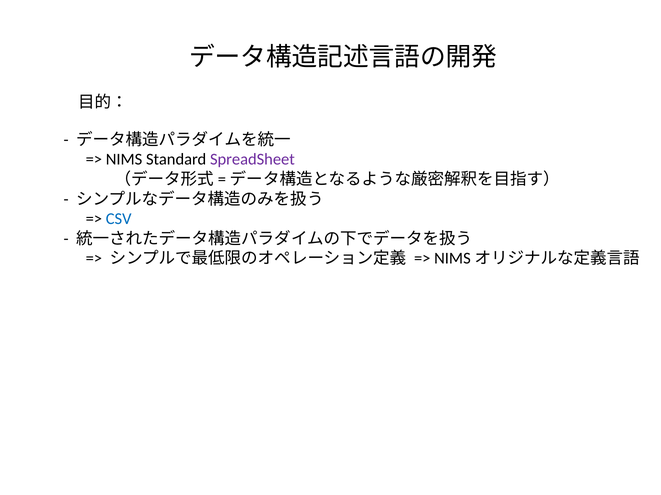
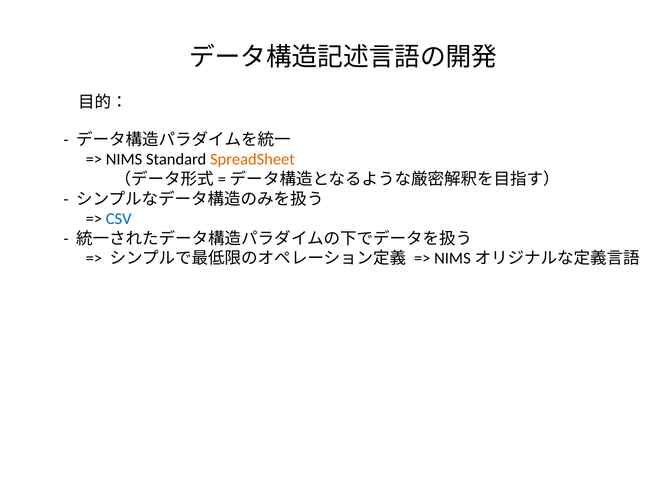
SpreadSheet colour: purple -> orange
